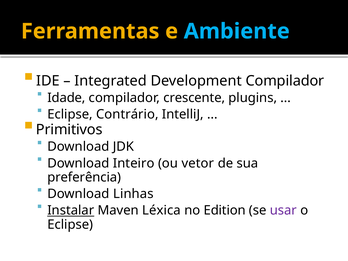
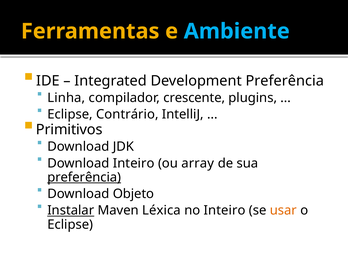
Development Compilador: Compilador -> Preferência
Idade: Idade -> Linha
vetor: vetor -> array
preferência at (84, 177) underline: none -> present
Linhas: Linhas -> Objeto
no Edition: Edition -> Inteiro
usar colour: purple -> orange
